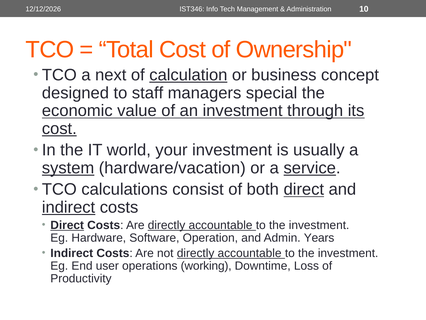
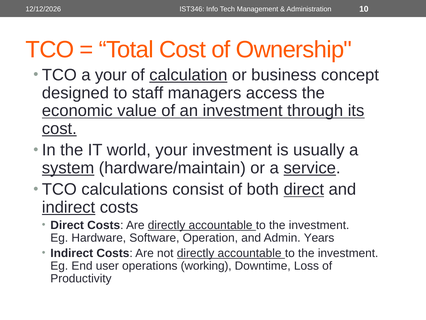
a next: next -> your
special: special -> access
hardware/vacation: hardware/vacation -> hardware/maintain
Direct at (67, 225) underline: present -> none
